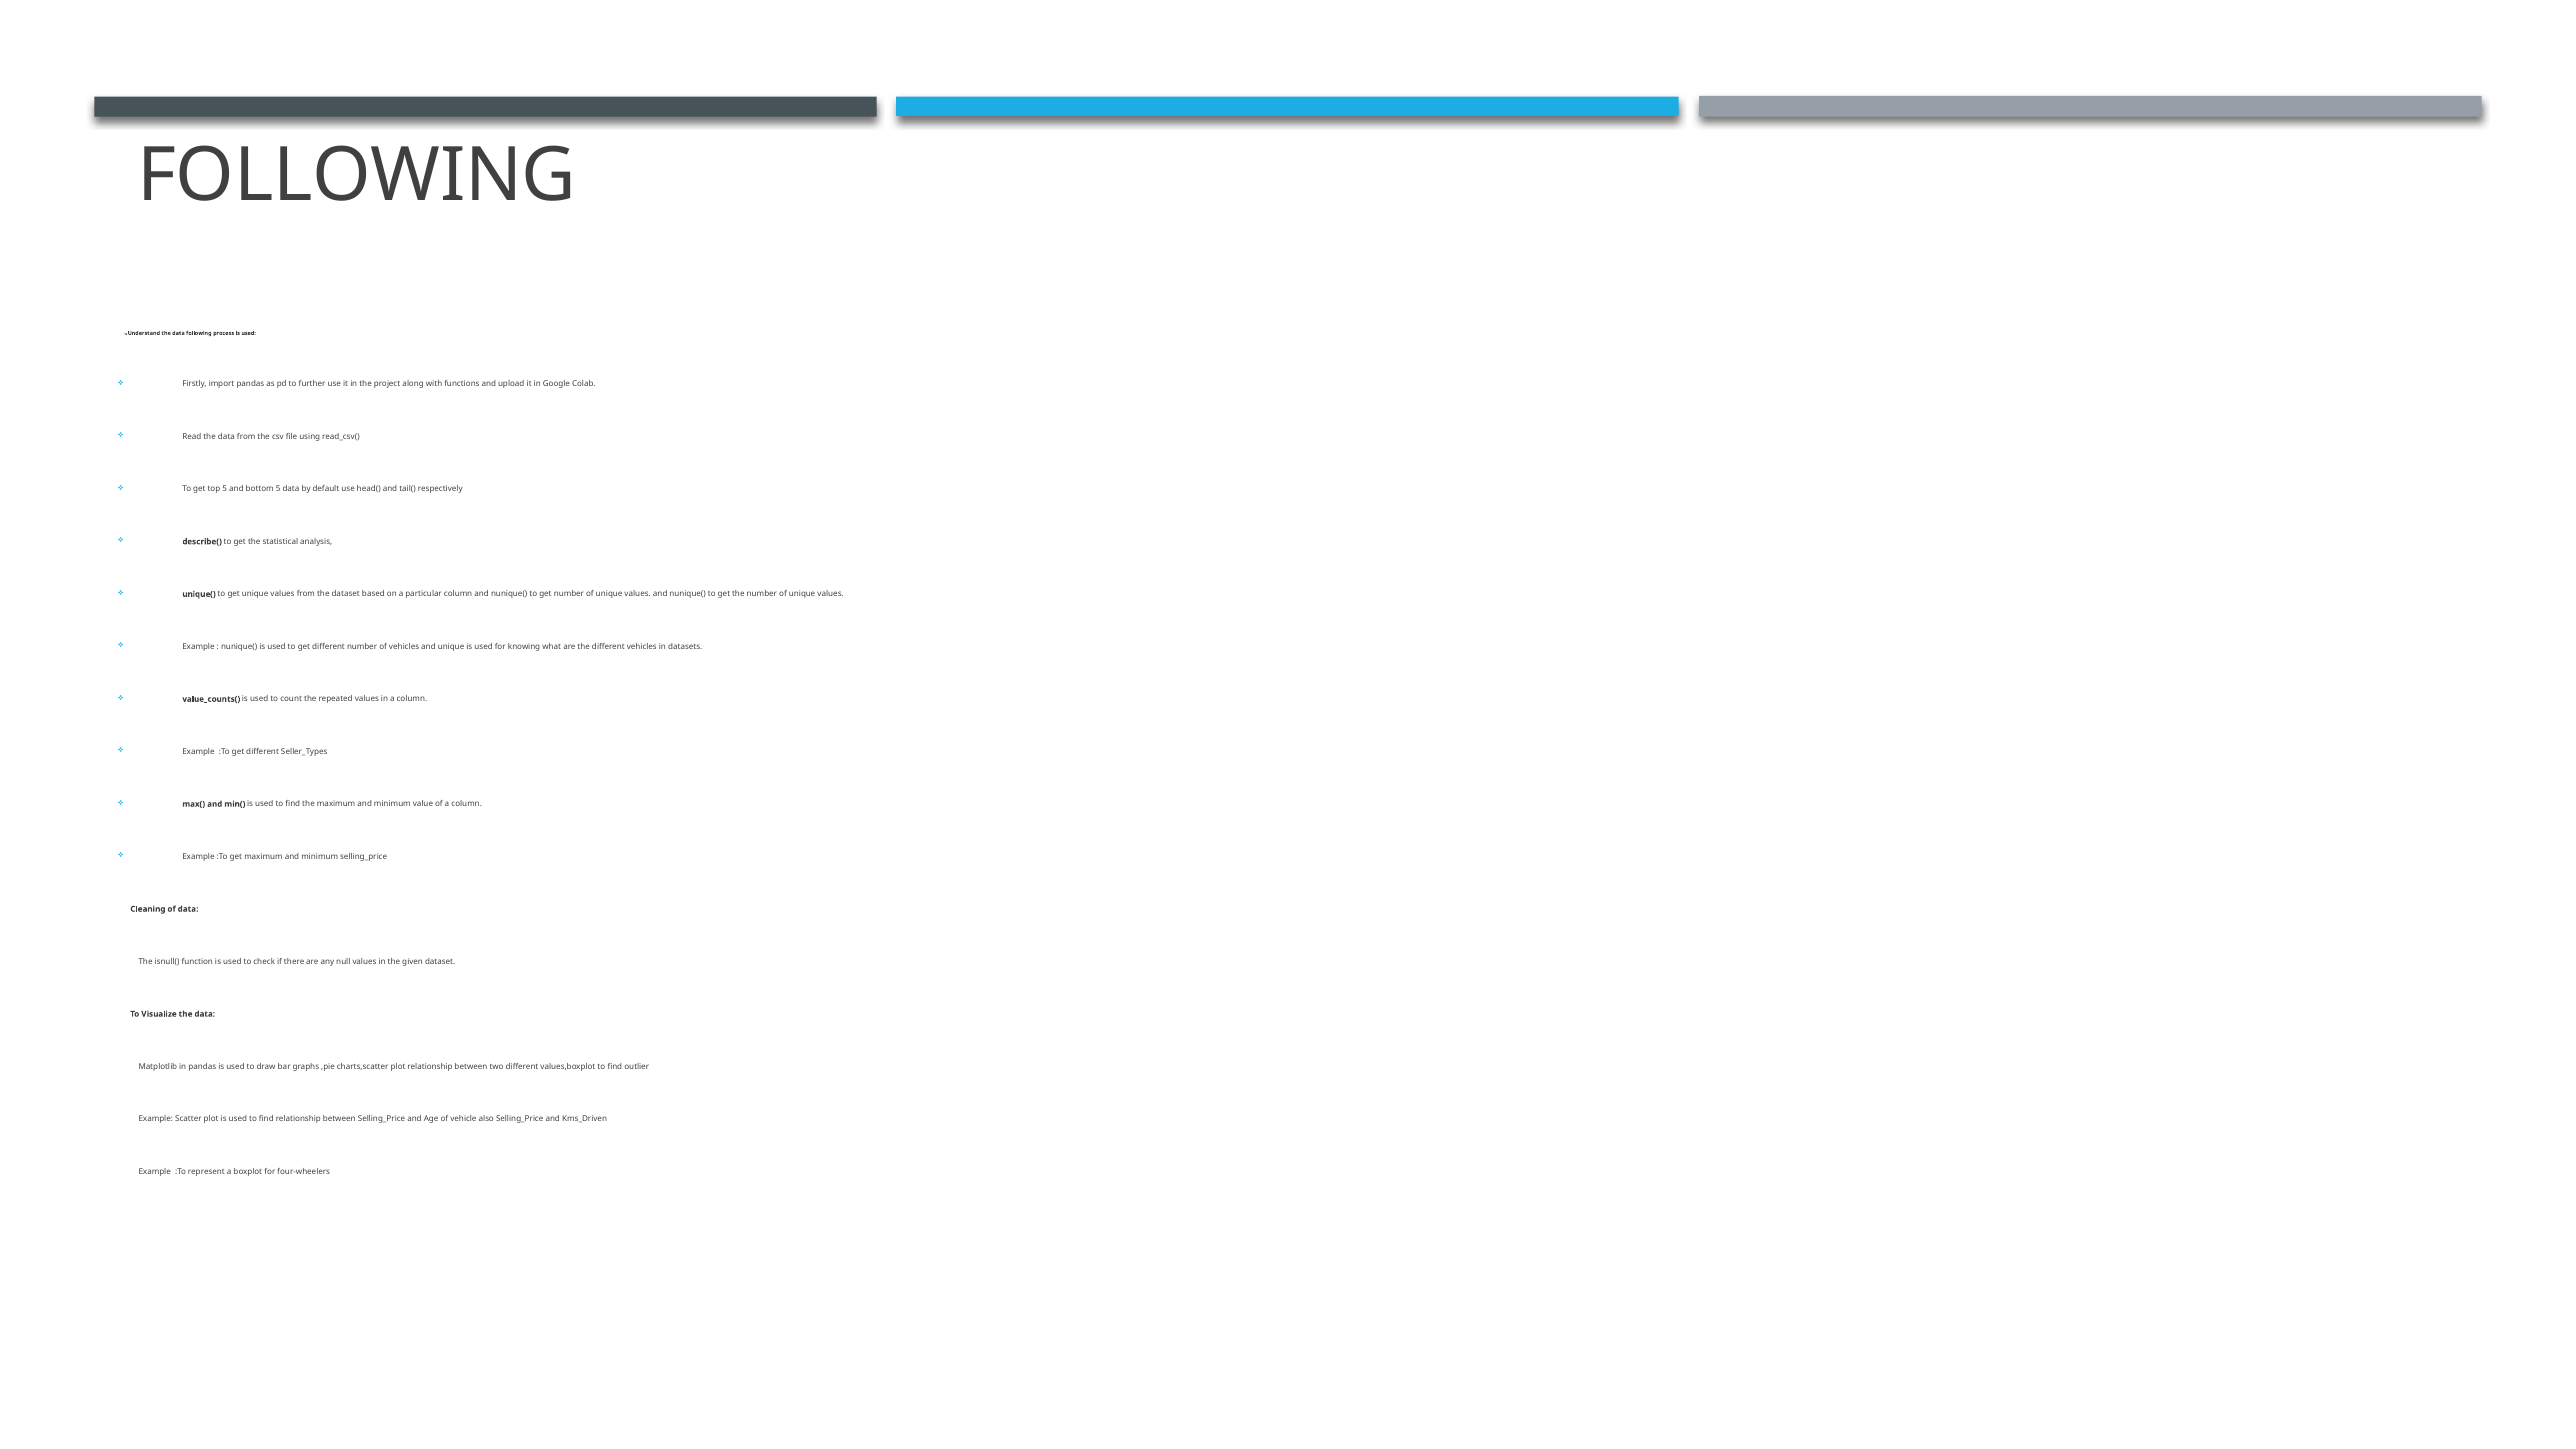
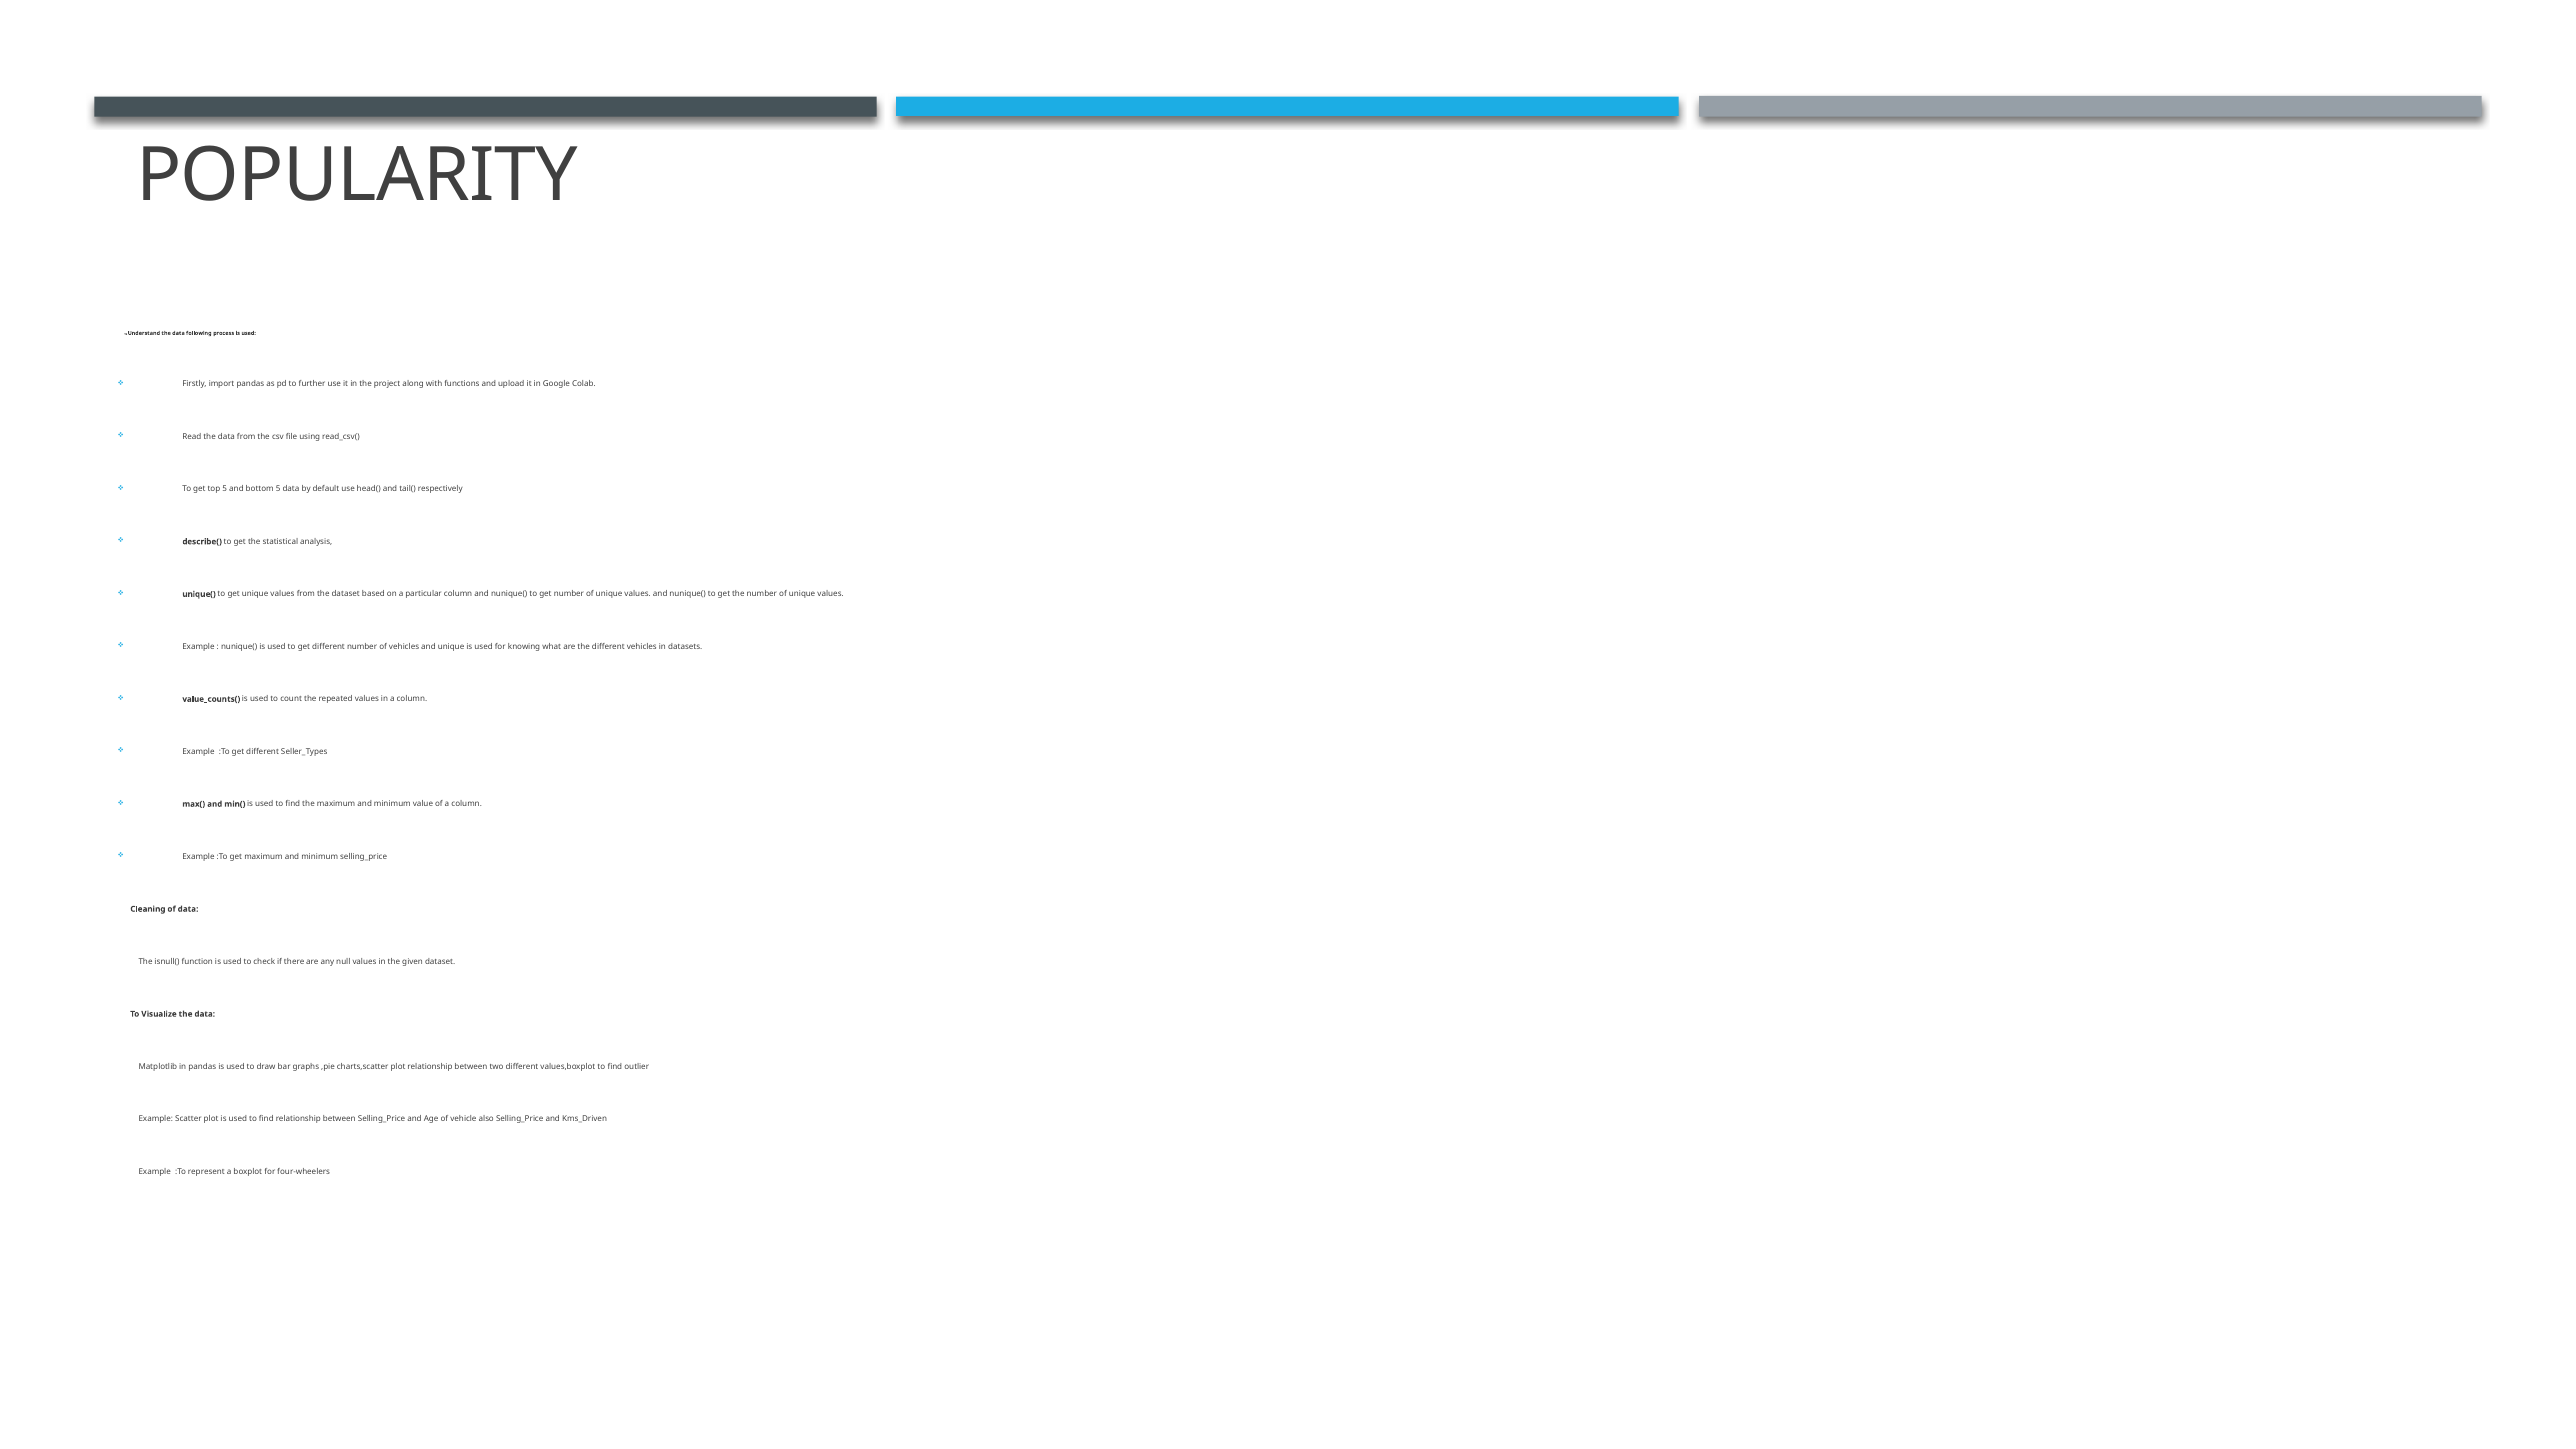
FOLLOWING at (357, 175): FOLLOWING -> POPULARITY
